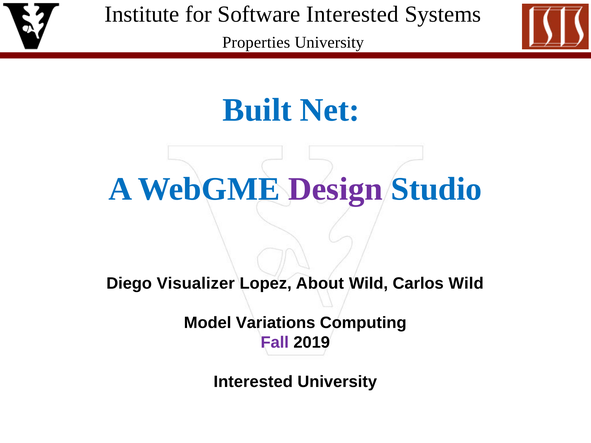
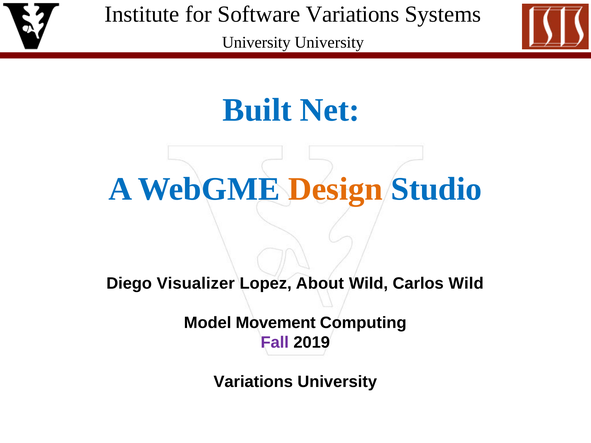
Interested at (352, 14): Interested -> Variations
Properties at (256, 42): Properties -> University
Design colour: purple -> orange
Variations: Variations -> Movement
Interested at (253, 382): Interested -> Variations
